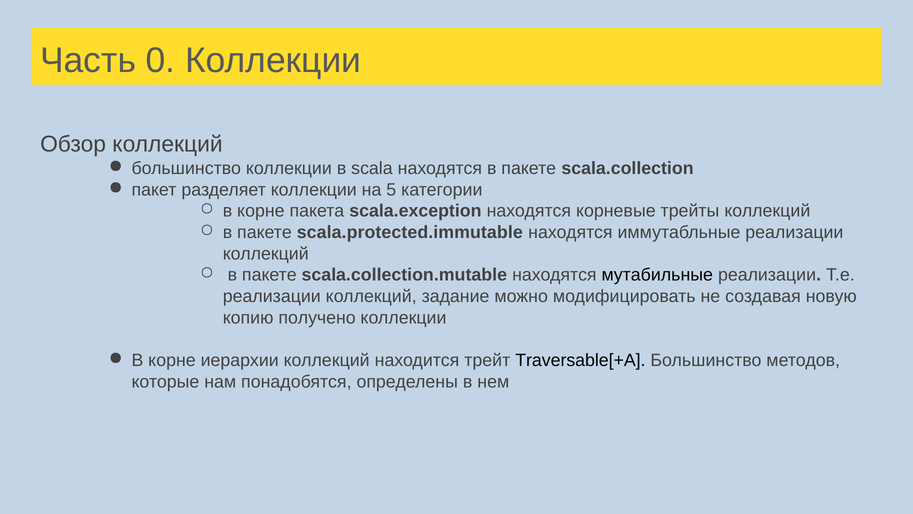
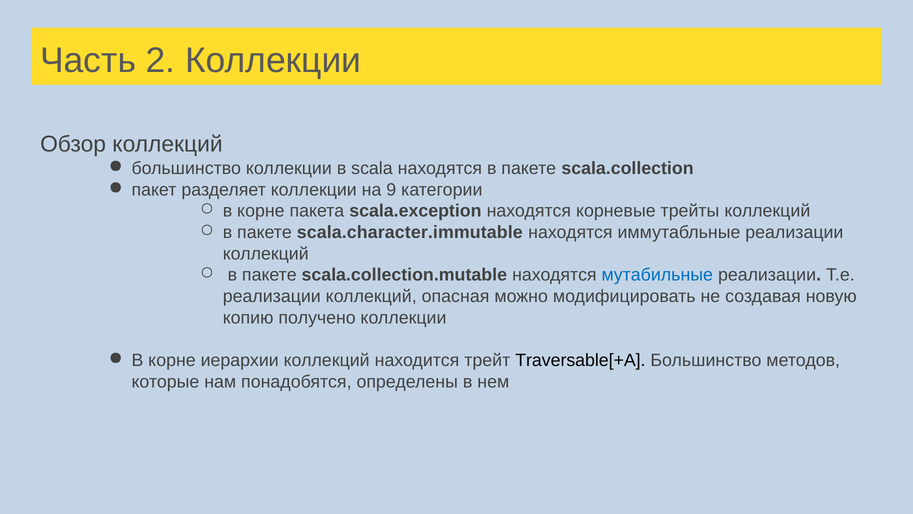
0: 0 -> 2
5: 5 -> 9
scala.protected.immutable: scala.protected.immutable -> scala.character.immutable
мутабильные colour: black -> blue
задание: задание -> опасная
